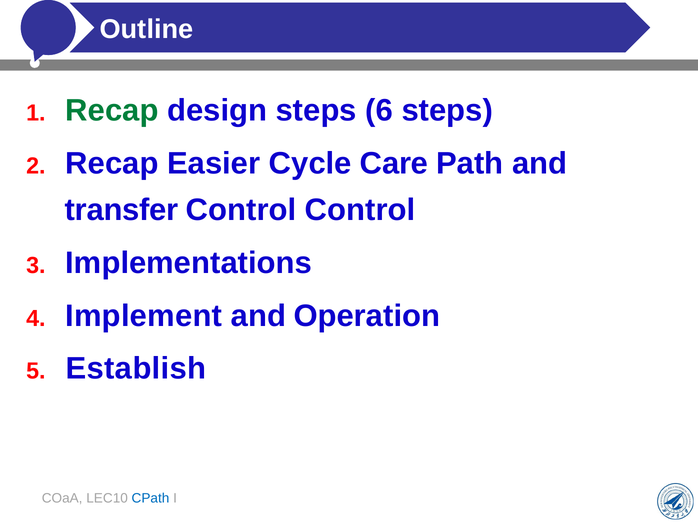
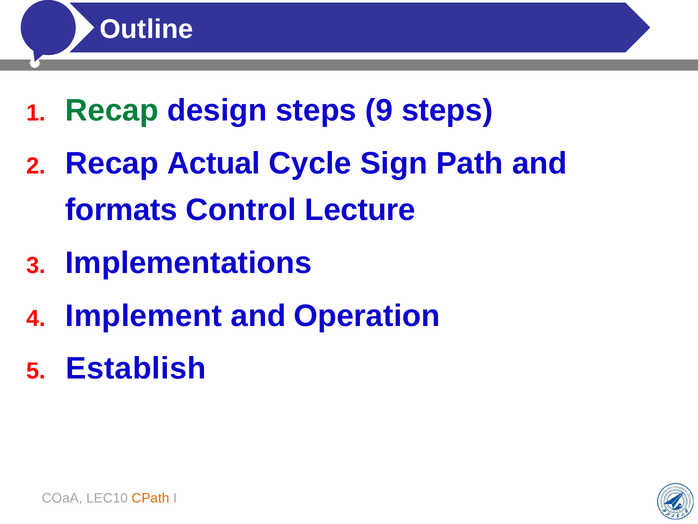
6: 6 -> 9
Easier: Easier -> Actual
Care: Care -> Sign
transfer: transfer -> formats
Control Control: Control -> Lecture
CPath colour: blue -> orange
